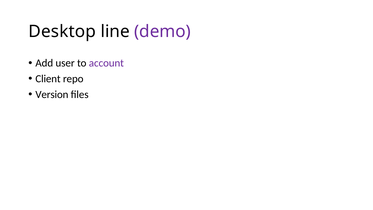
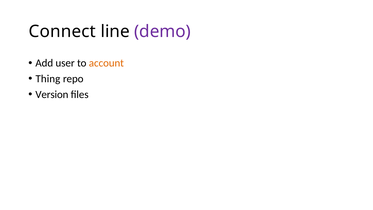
Desktop: Desktop -> Connect
account colour: purple -> orange
Client: Client -> Thing
